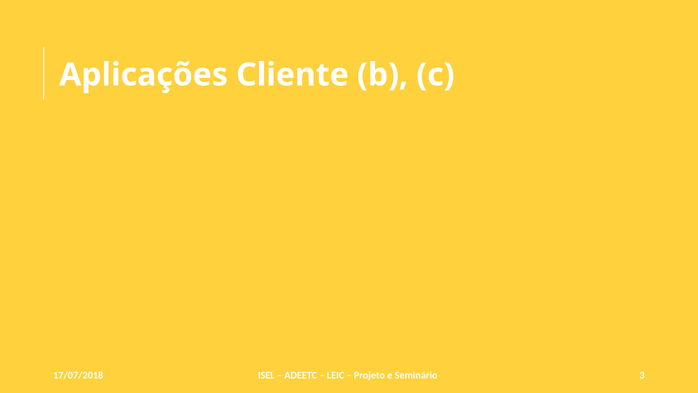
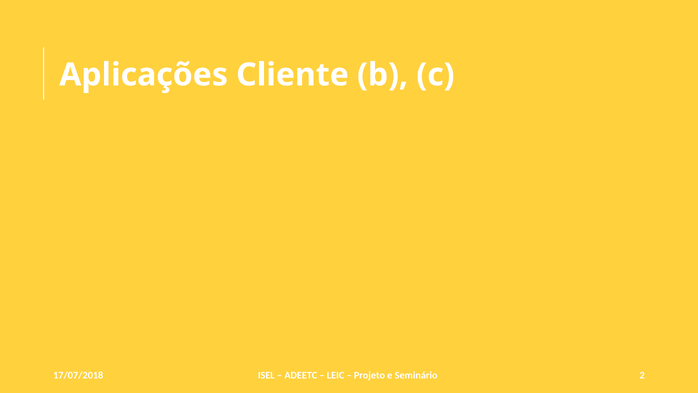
3: 3 -> 2
